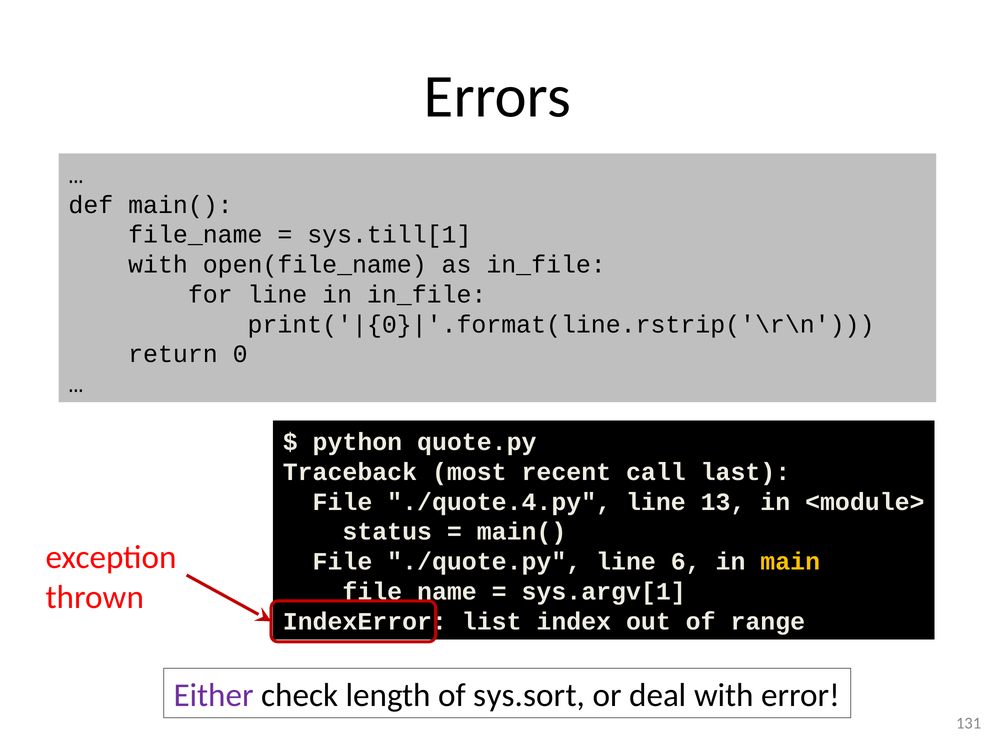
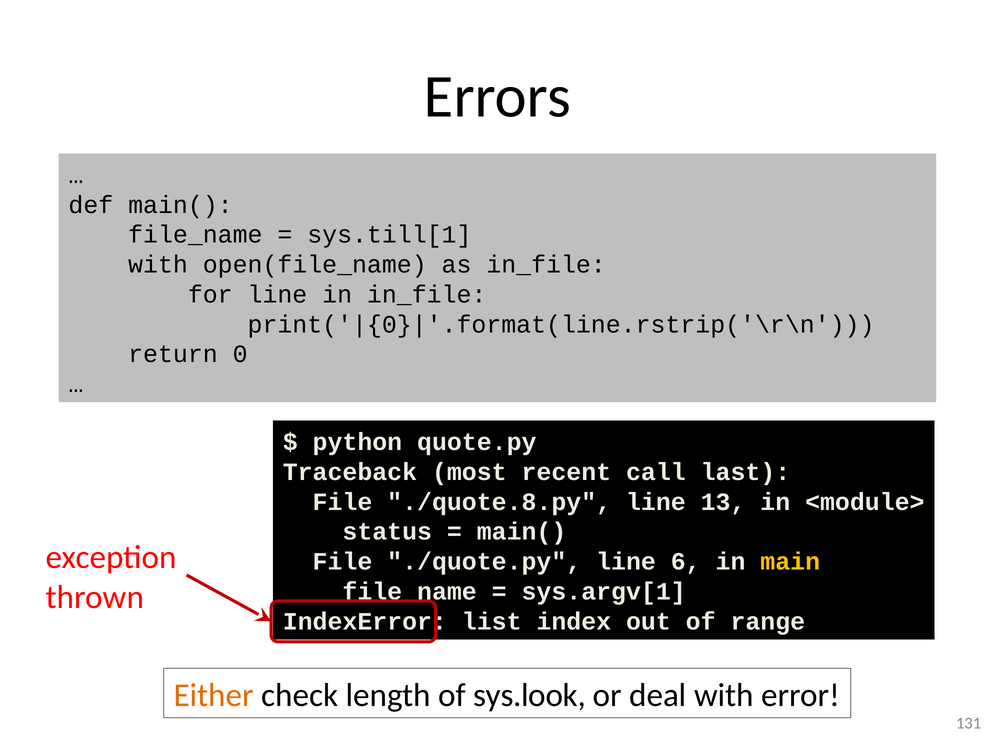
./quote.4.py: ./quote.4.py -> ./quote.8.py
Either colour: purple -> orange
sys.sort: sys.sort -> sys.look
